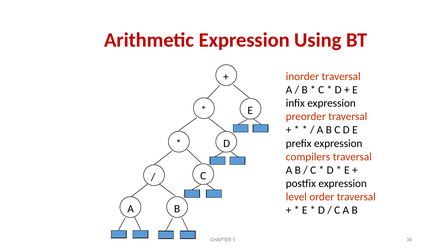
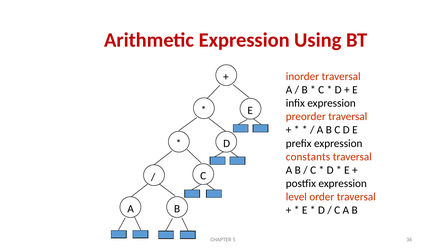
compilers: compilers -> constants
